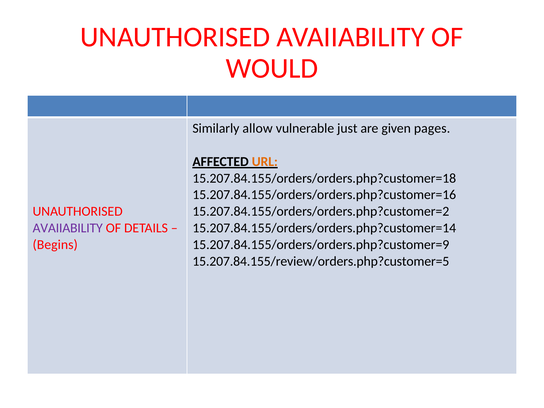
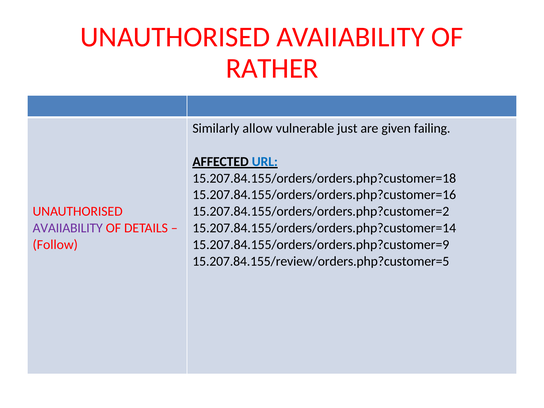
WOULD: WOULD -> RATHER
pages: pages -> failing
URL colour: orange -> blue
Begins: Begins -> Follow
